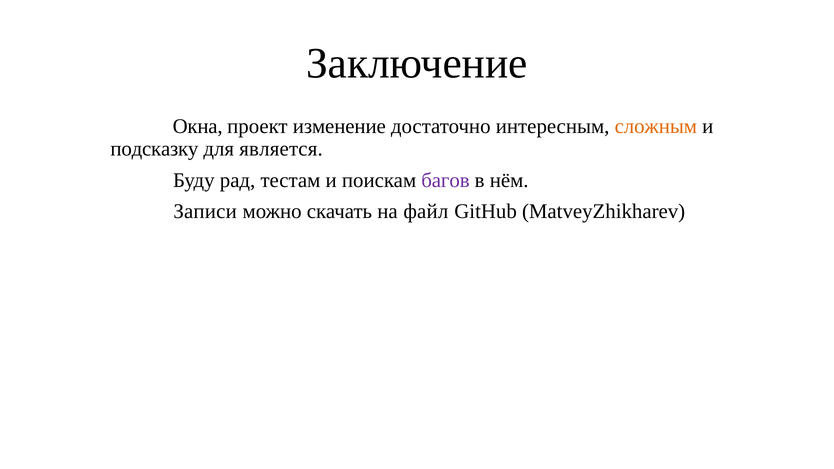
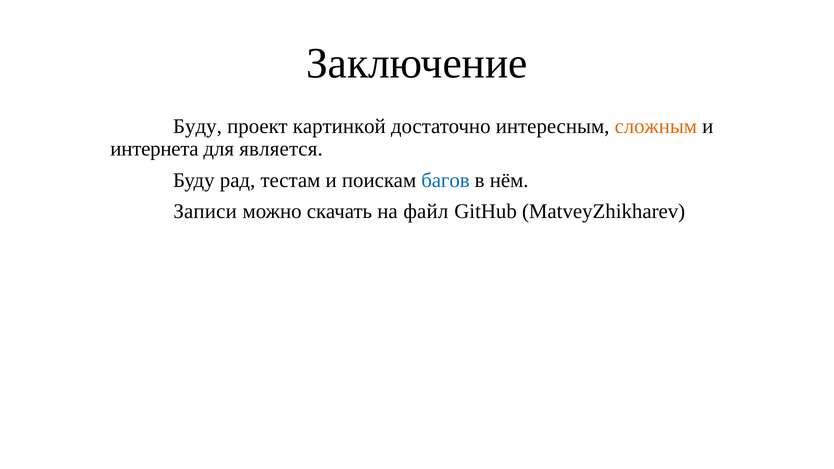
Окна at (198, 127): Окна -> Буду
изменение: изменение -> картинкой
подсказку: подсказку -> интернета
багов colour: purple -> blue
